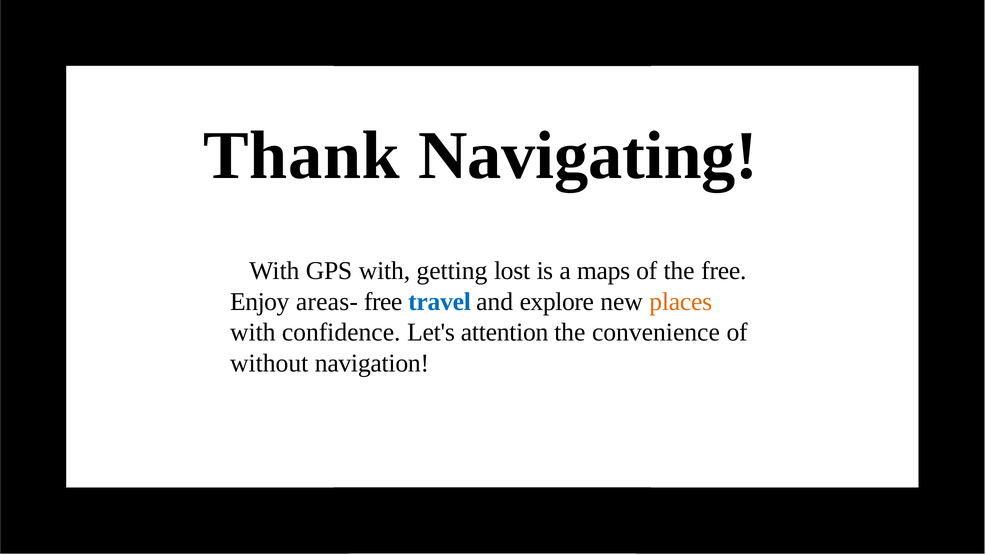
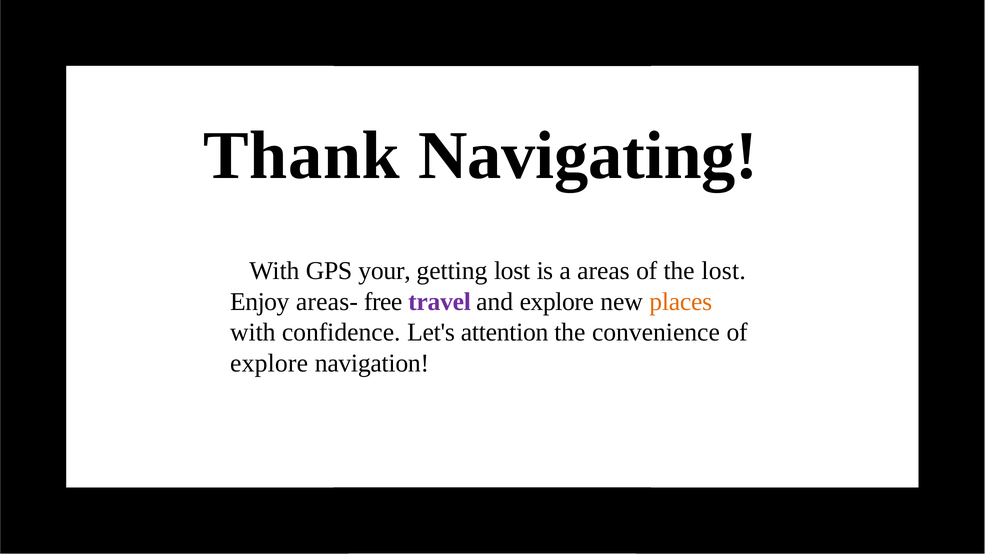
GPS with: with -> your
maps: maps -> areas
the free: free -> lost
travel colour: blue -> purple
without at (269, 363): without -> explore
